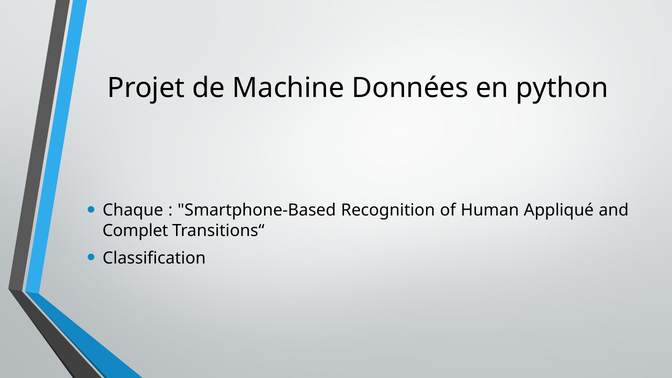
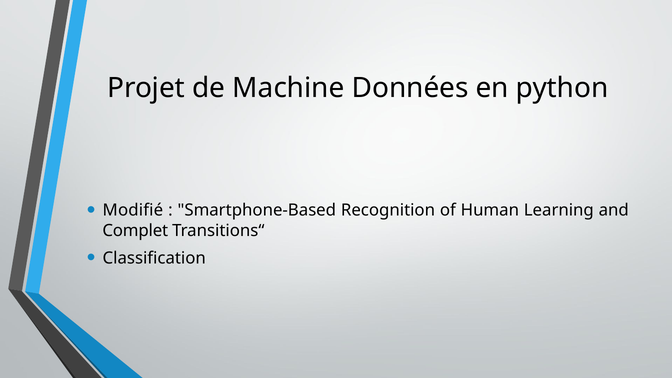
Chaque: Chaque -> Modifié
Appliqué: Appliqué -> Learning
